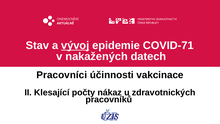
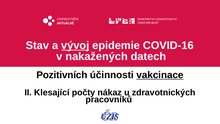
COVID-71: COVID-71 -> COVID-16
Pracovníci: Pracovníci -> Pozitivních
vakcinace underline: none -> present
